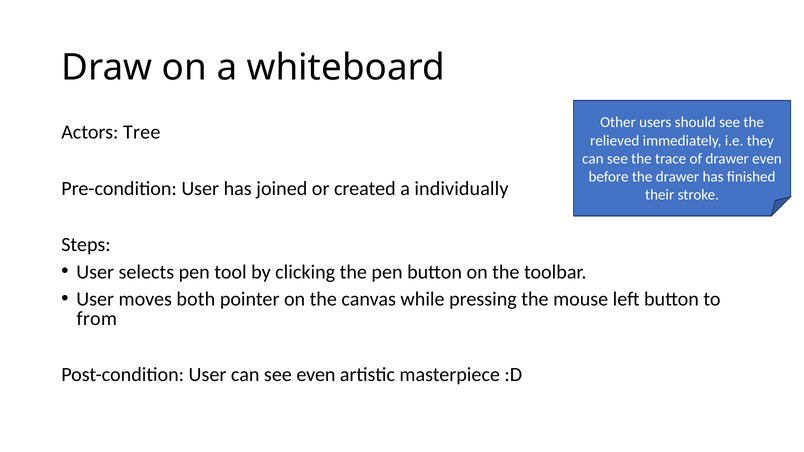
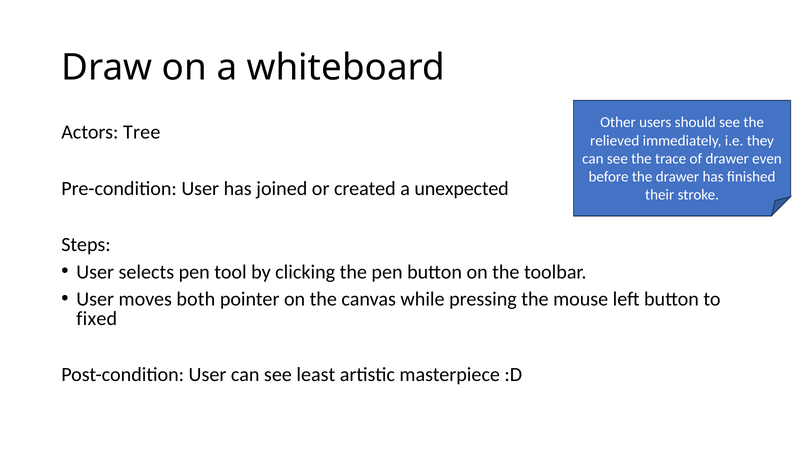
individually: individually -> unexpected
from: from -> fixed
see even: even -> least
